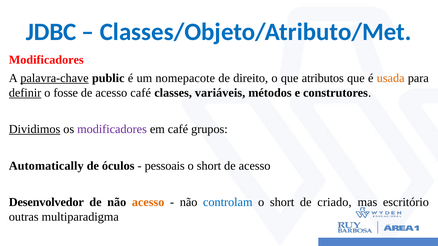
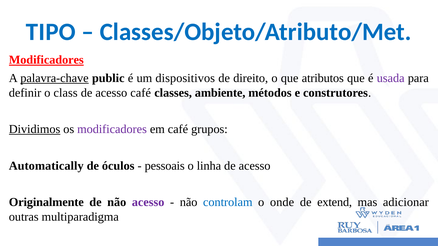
JDBC: JDBC -> TIPO
Modificadores at (46, 60) underline: none -> present
nomepacote: nomepacote -> dispositivos
usada colour: orange -> purple
definir underline: present -> none
fosse: fosse -> class
variáveis: variáveis -> ambiente
short at (209, 166): short -> linha
Desenvolvedor: Desenvolvedor -> Originalmente
acesso at (148, 202) colour: orange -> purple
short at (282, 202): short -> onde
criado: criado -> extend
escritório: escritório -> adicionar
